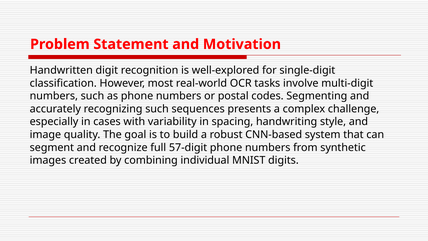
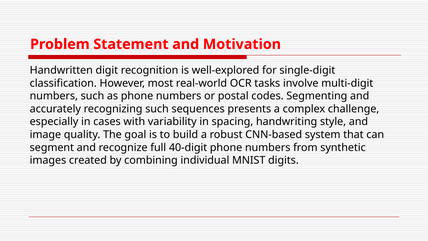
57-digit: 57-digit -> 40-digit
